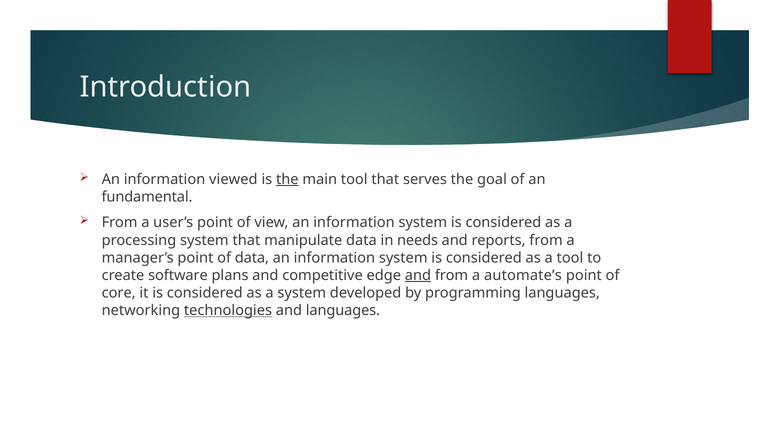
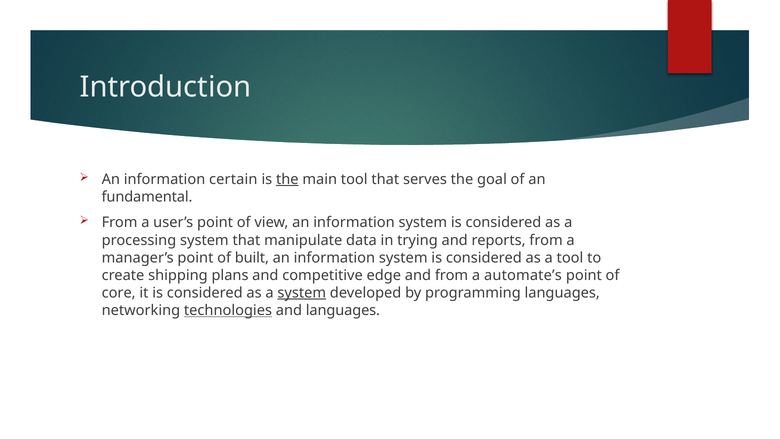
viewed: viewed -> certain
needs: needs -> trying
of data: data -> built
software: software -> shipping
and at (418, 275) underline: present -> none
system at (302, 293) underline: none -> present
